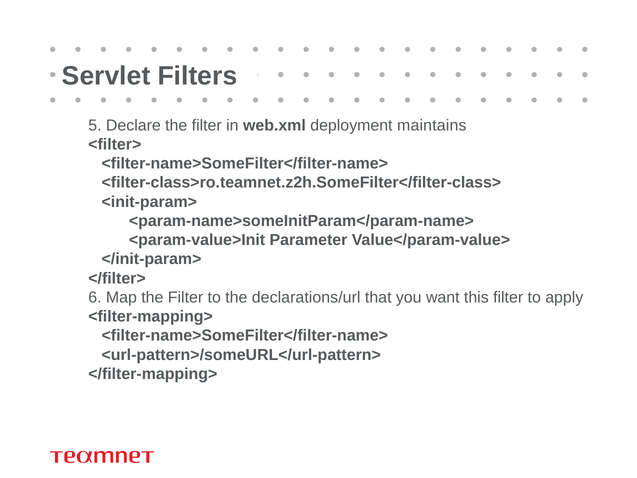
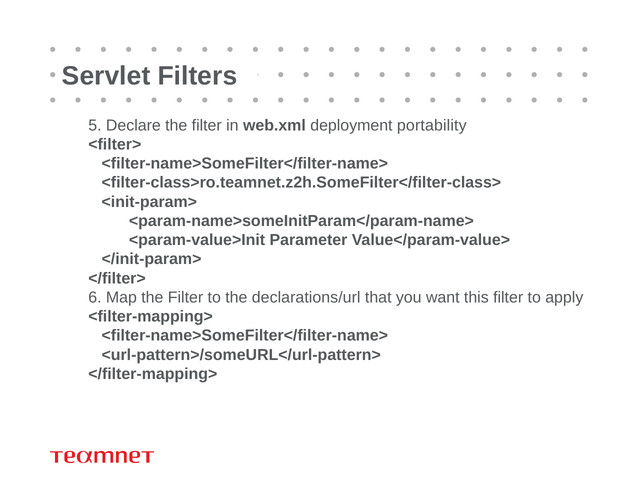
maintains: maintains -> portability
